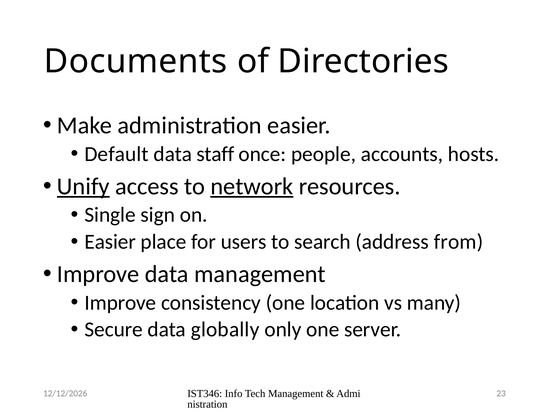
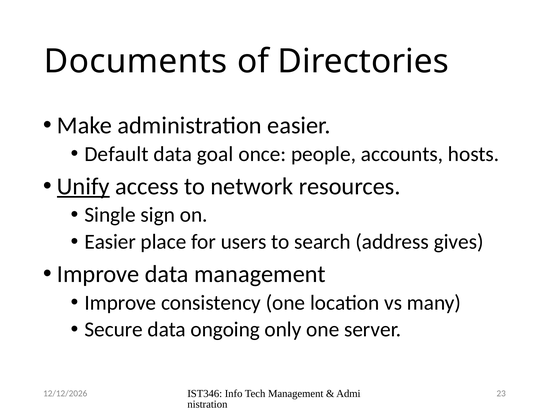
staff: staff -> goal
network underline: present -> none
from: from -> gives
globally: globally -> ongoing
